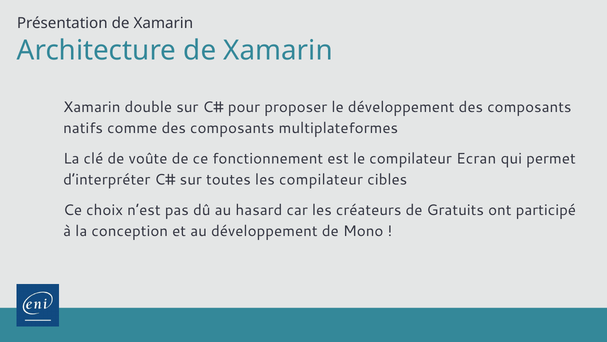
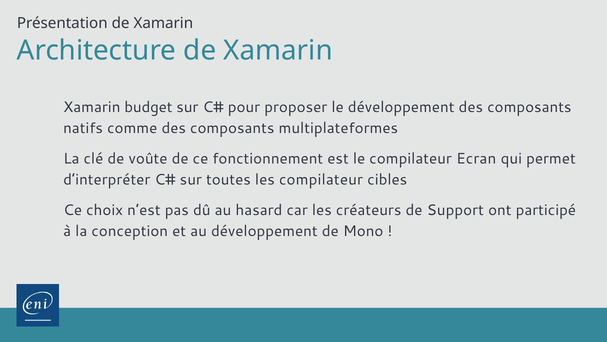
double: double -> budget
Gratuits: Gratuits -> Support
